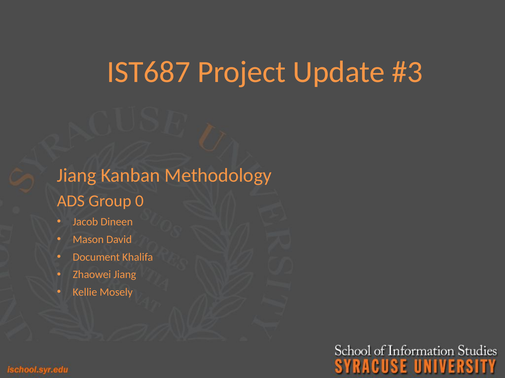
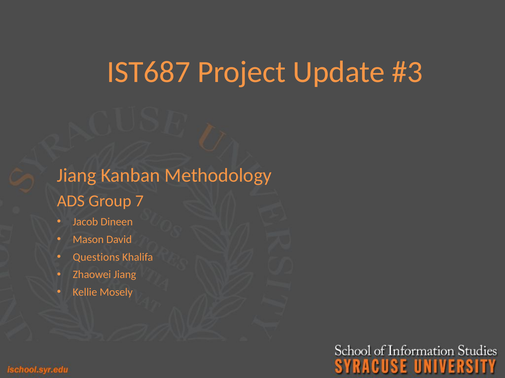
0: 0 -> 7
Document: Document -> Questions
